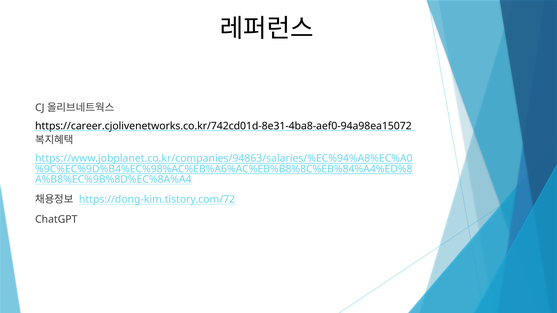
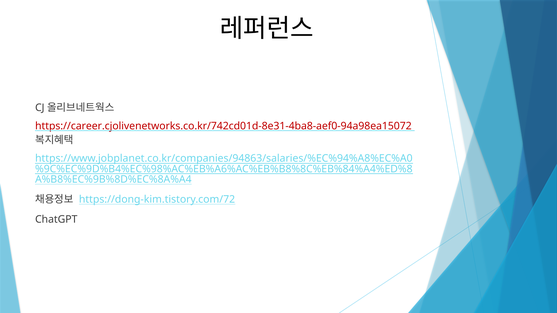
https://career.cjolivenetworks.co.kr/742cd01d-8e31-4ba8-aef0-94a98ea15072 colour: black -> red
